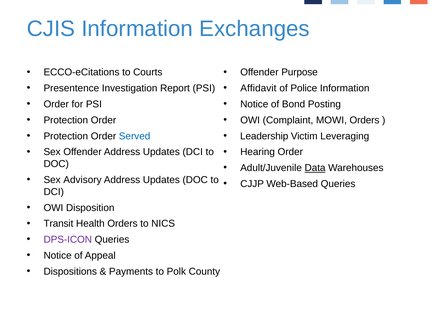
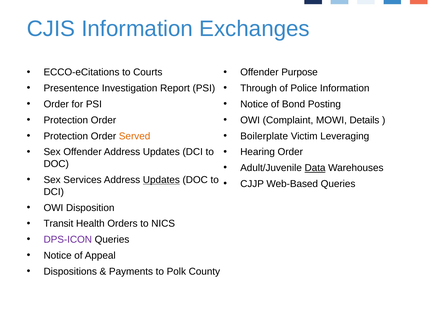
Affidavit: Affidavit -> Through
MOWI Orders: Orders -> Details
Served colour: blue -> orange
Leadership: Leadership -> Boilerplate
Advisory: Advisory -> Services
Updates at (161, 179) underline: none -> present
